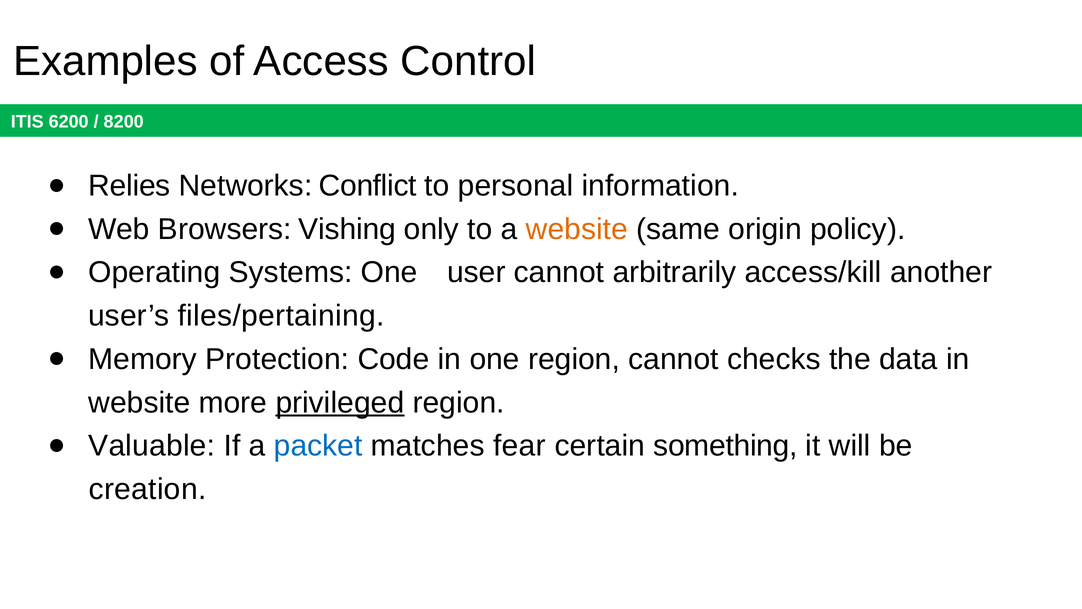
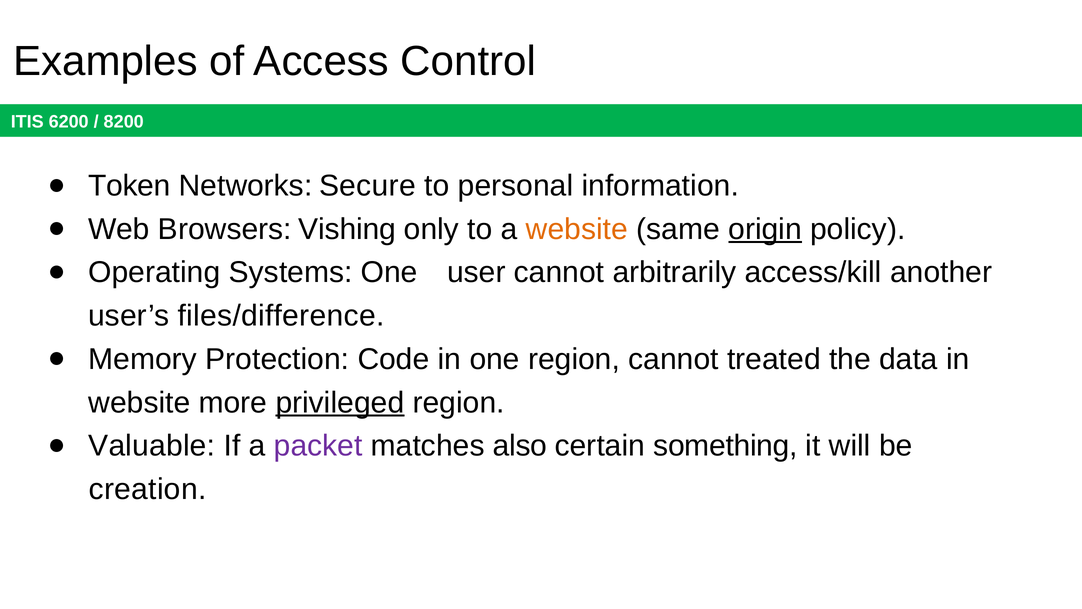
Relies: Relies -> Token
Conflict: Conflict -> Secure
origin underline: none -> present
files/pertaining: files/pertaining -> files/difference
checks: checks -> treated
packet colour: blue -> purple
fear: fear -> also
